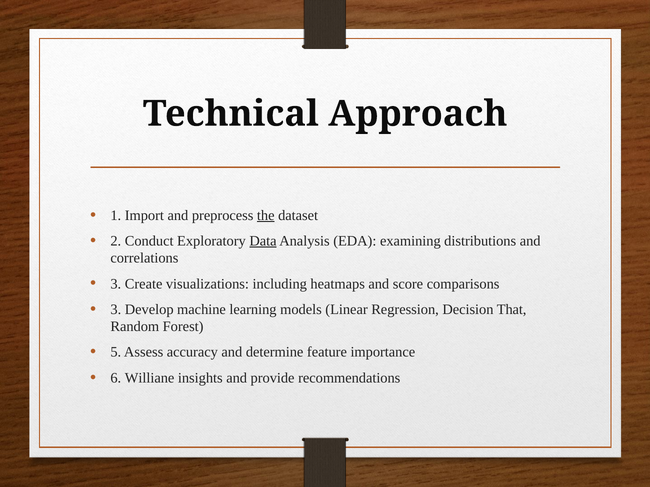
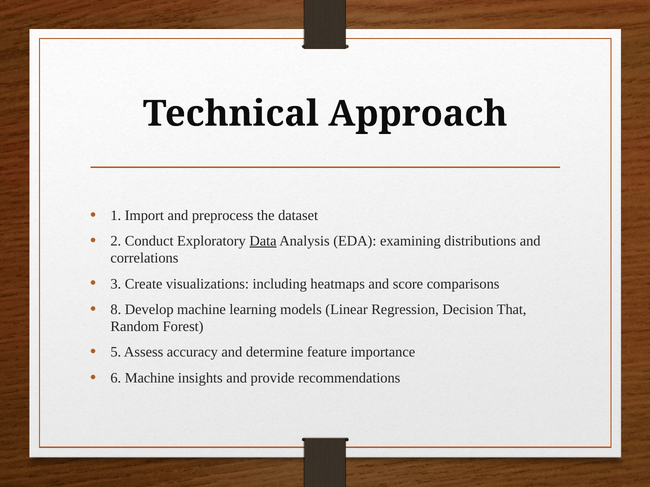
the underline: present -> none
3 at (116, 310): 3 -> 8
6 Williane: Williane -> Machine
